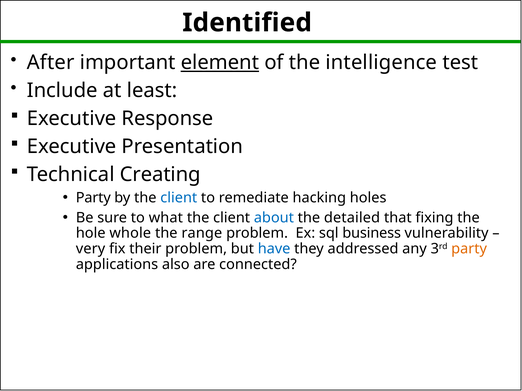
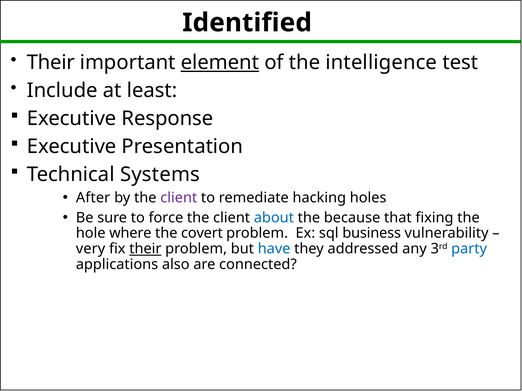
After at (51, 63): After -> Their
Creating: Creating -> Systems
Party at (93, 198): Party -> After
client at (179, 198) colour: blue -> purple
what: what -> force
detailed: detailed -> because
whole: whole -> where
range: range -> covert
their at (145, 249) underline: none -> present
party at (469, 249) colour: orange -> blue
